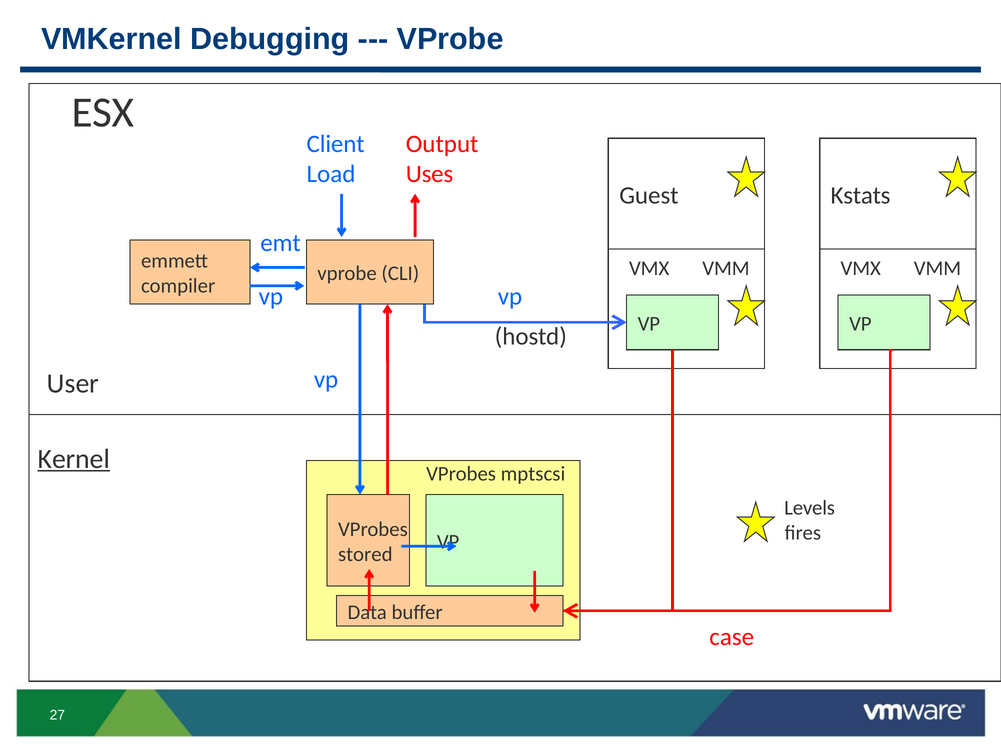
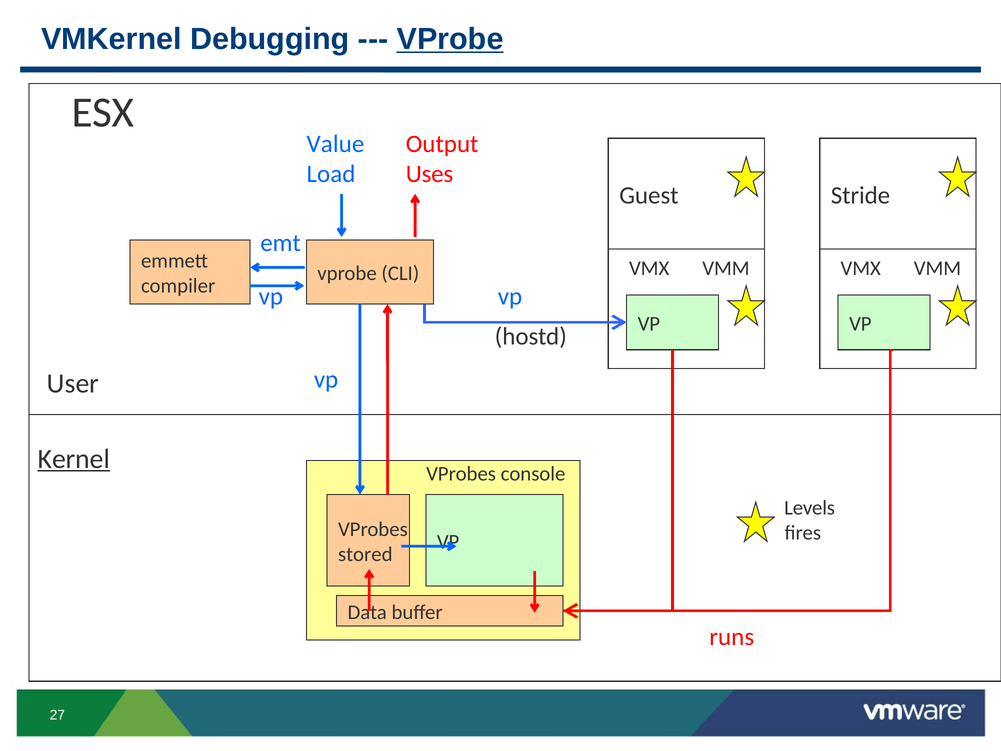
VProbe at (450, 39) underline: none -> present
Client: Client -> Value
Kstats: Kstats -> Stride
mptscsi: mptscsi -> console
case: case -> runs
